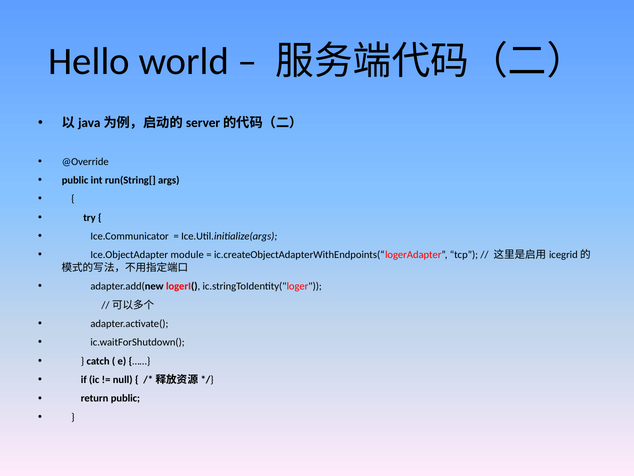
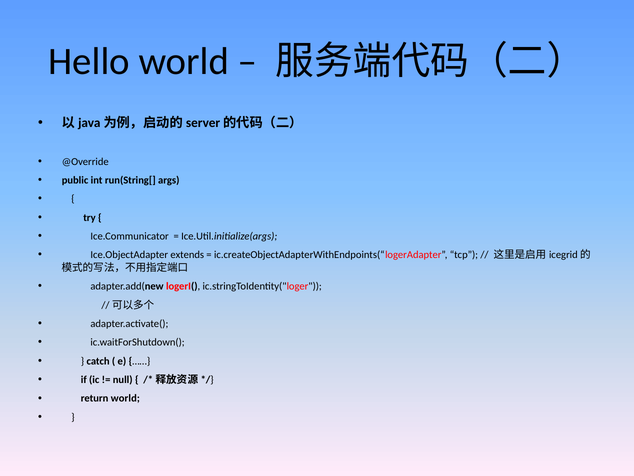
module: module -> extends
return public: public -> world
